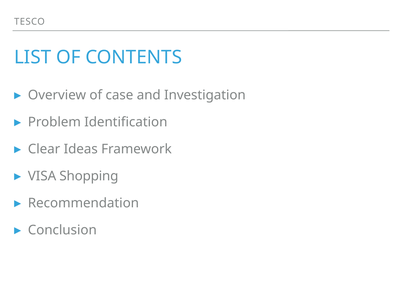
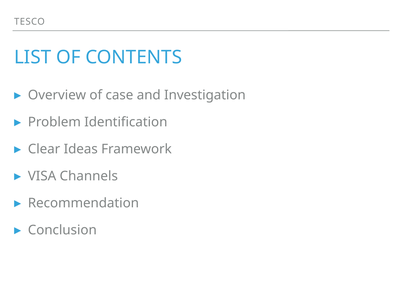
Shopping: Shopping -> Channels
